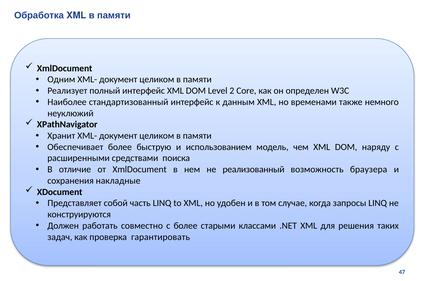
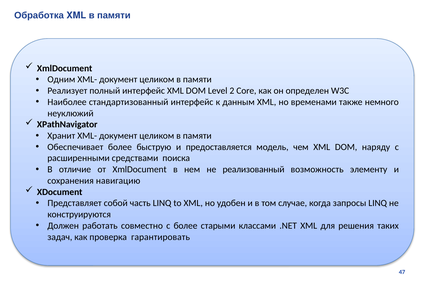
использованием: использованием -> предоставляется
браузера: браузера -> элементу
накладные: накладные -> навигацию
